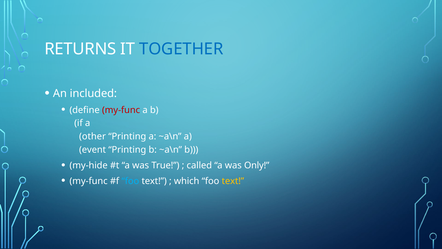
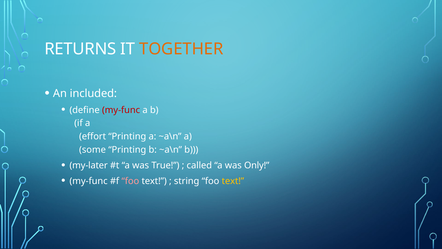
TOGETHER colour: blue -> orange
other: other -> effort
event: event -> some
my-hide: my-hide -> my-later
foo at (130, 181) colour: light blue -> pink
which: which -> string
